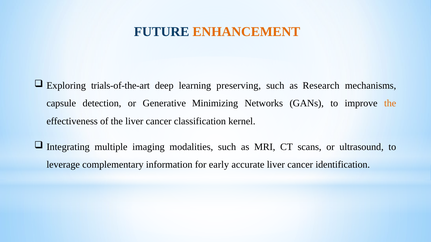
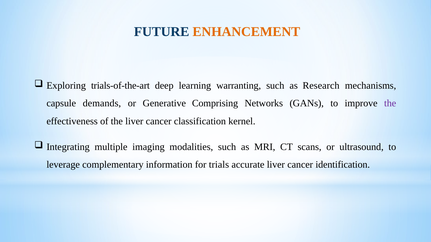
preserving: preserving -> warranting
detection: detection -> demands
Minimizing: Minimizing -> Comprising
the at (390, 104) colour: orange -> purple
early: early -> trials
